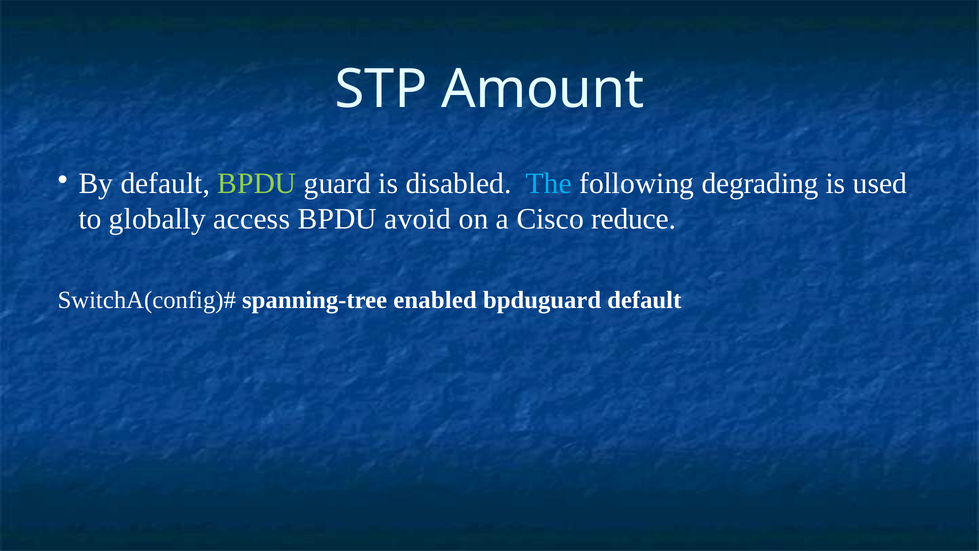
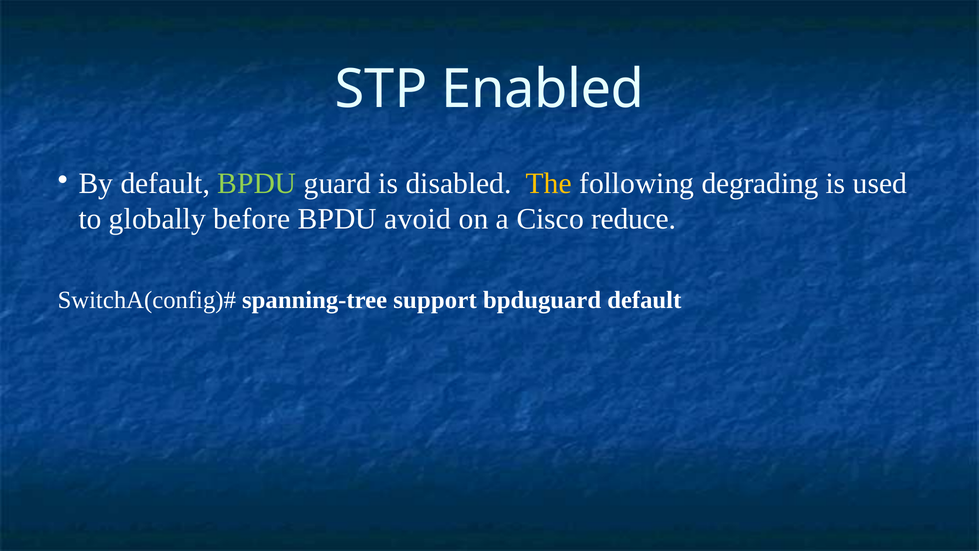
Amount: Amount -> Enabled
The colour: light blue -> yellow
access: access -> before
enabled: enabled -> support
